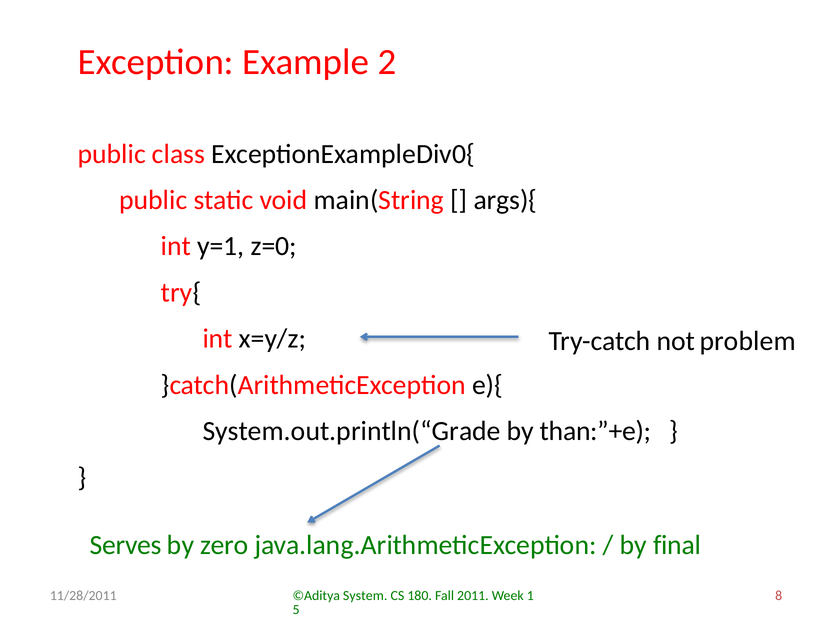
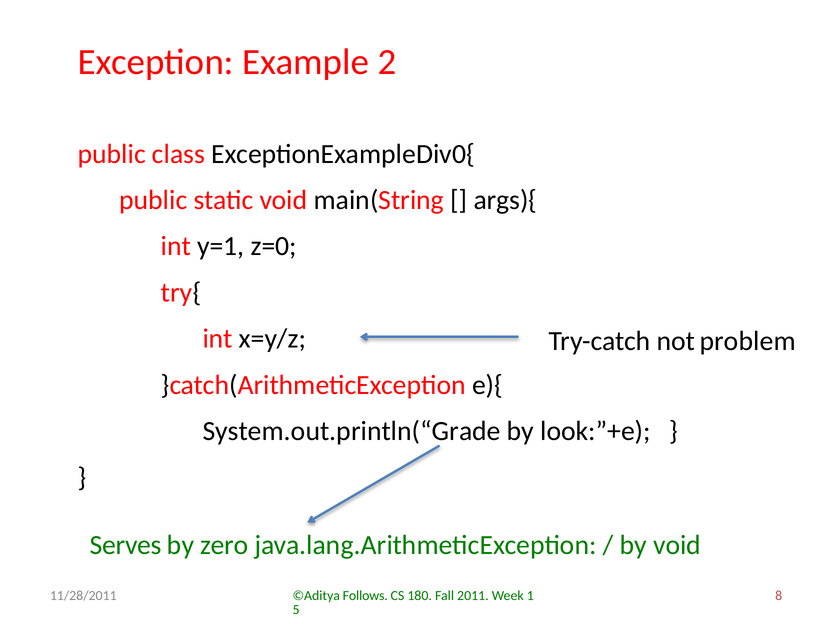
than:”+e: than:”+e -> look:”+e
by final: final -> void
System: System -> Follows
